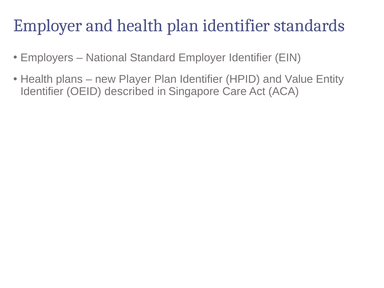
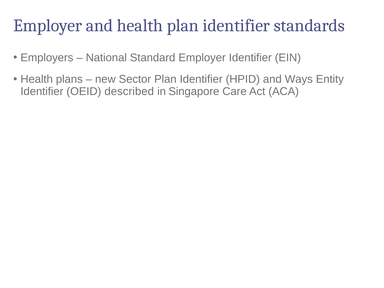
Player: Player -> Sector
Value: Value -> Ways
